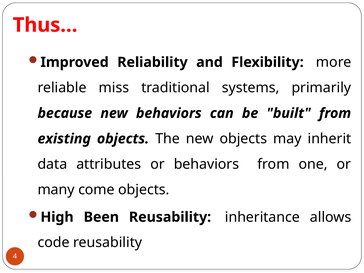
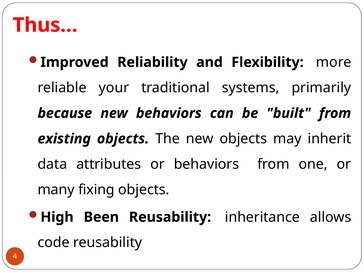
miss: miss -> your
come: come -> fixing
